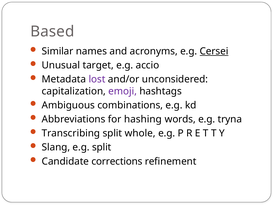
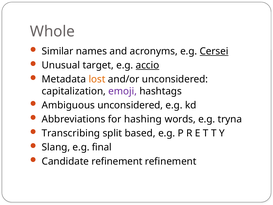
Based: Based -> Whole
accio underline: none -> present
lost colour: purple -> orange
Ambiguous combinations: combinations -> unconsidered
whole: whole -> based
e.g split: split -> final
Candidate corrections: corrections -> refinement
